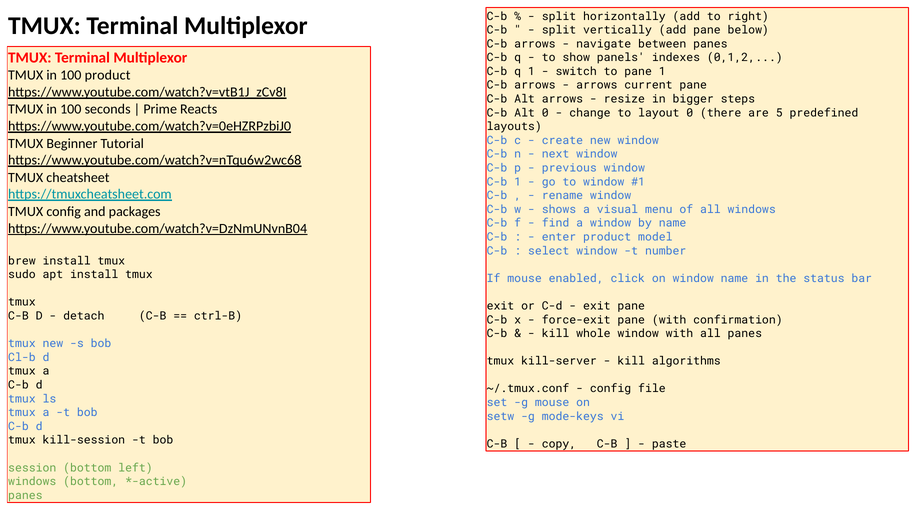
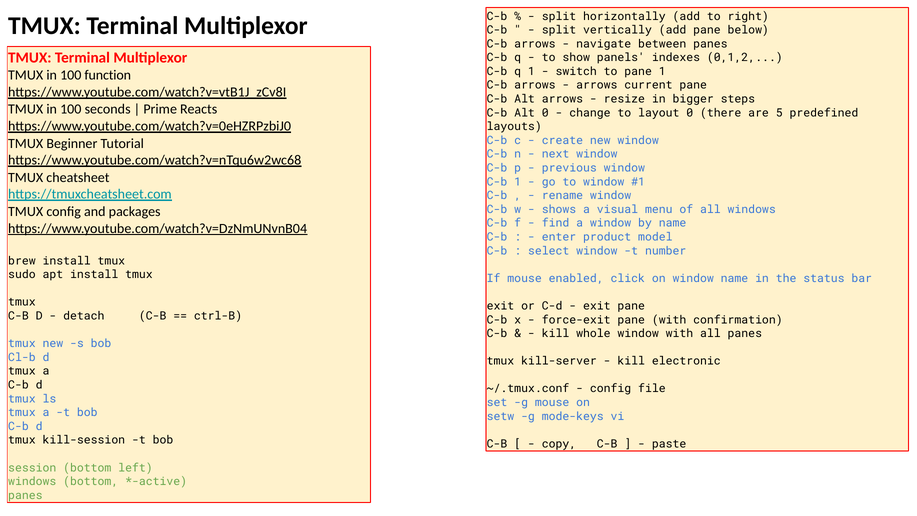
100 product: product -> function
algorithms: algorithms -> electronic
